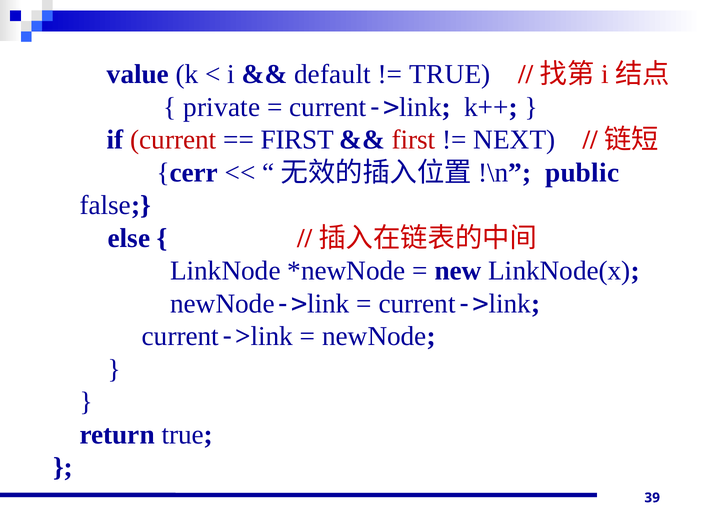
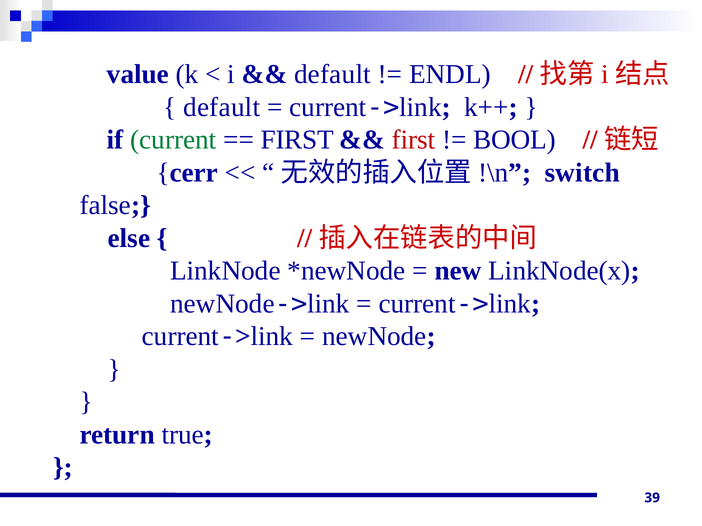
TRUE at (450, 74): TRUE -> ENDL
private at (222, 107): private -> default
current colour: red -> green
NEXT: NEXT -> BOOL
public: public -> switch
